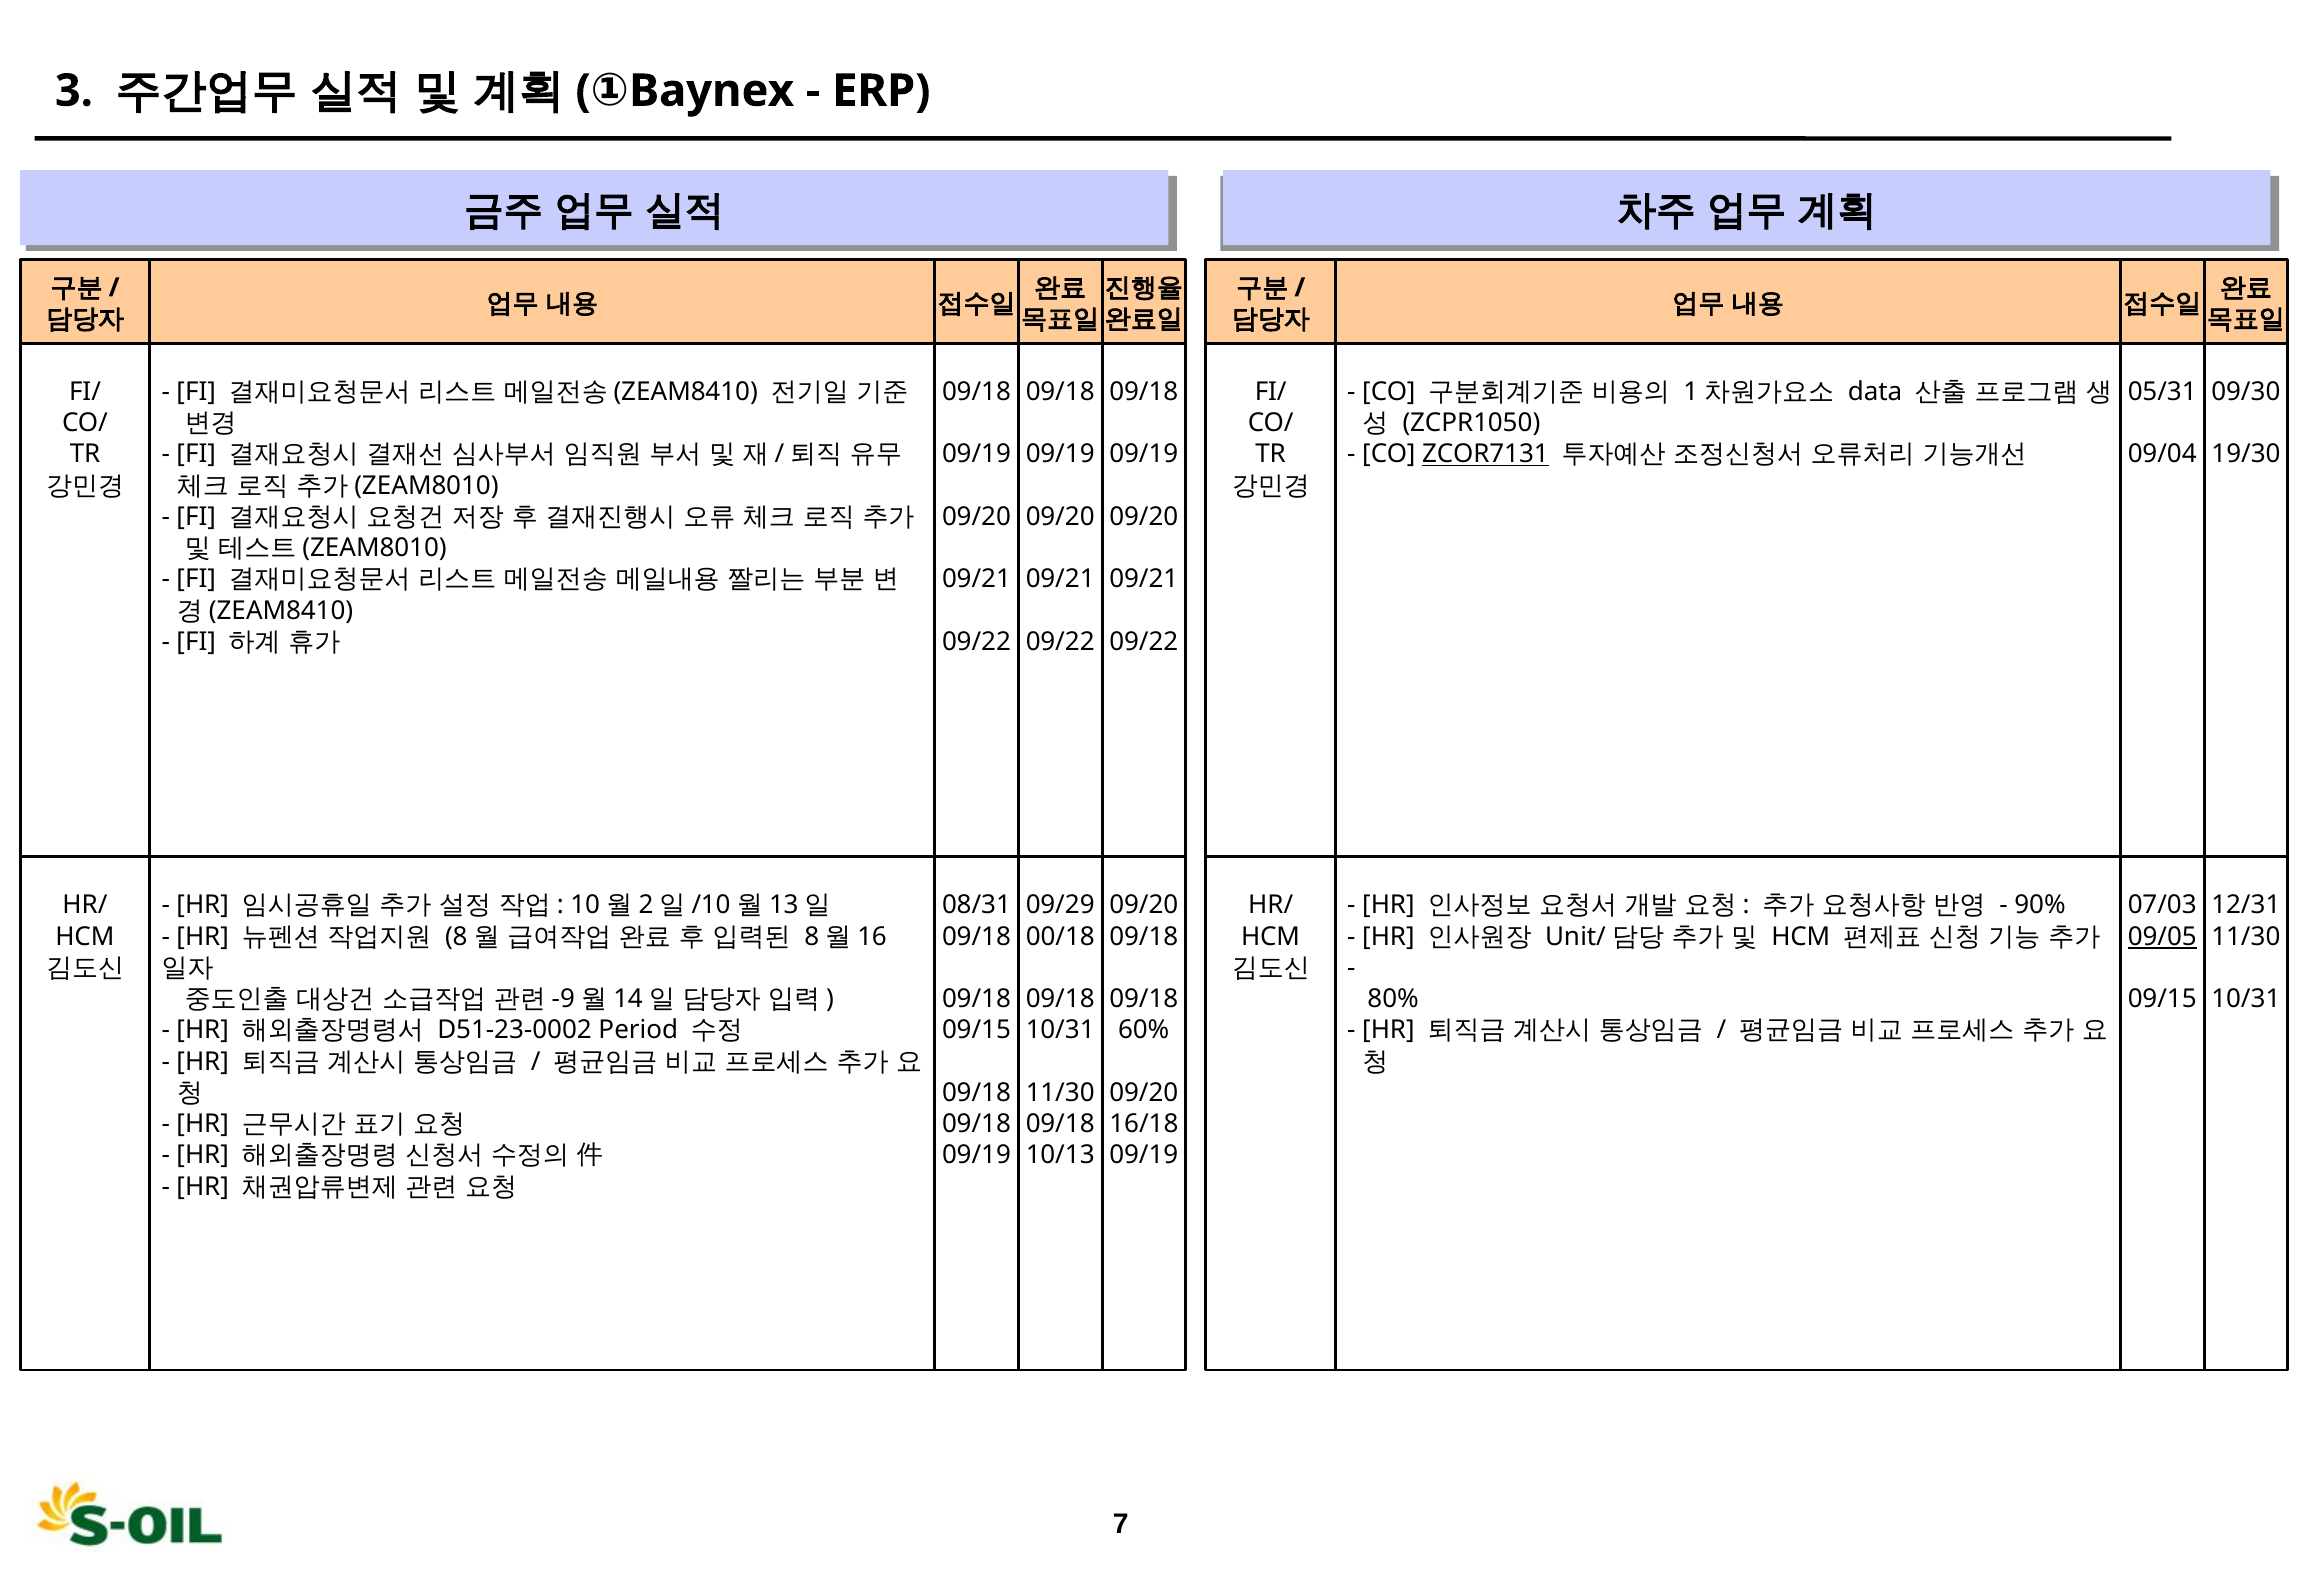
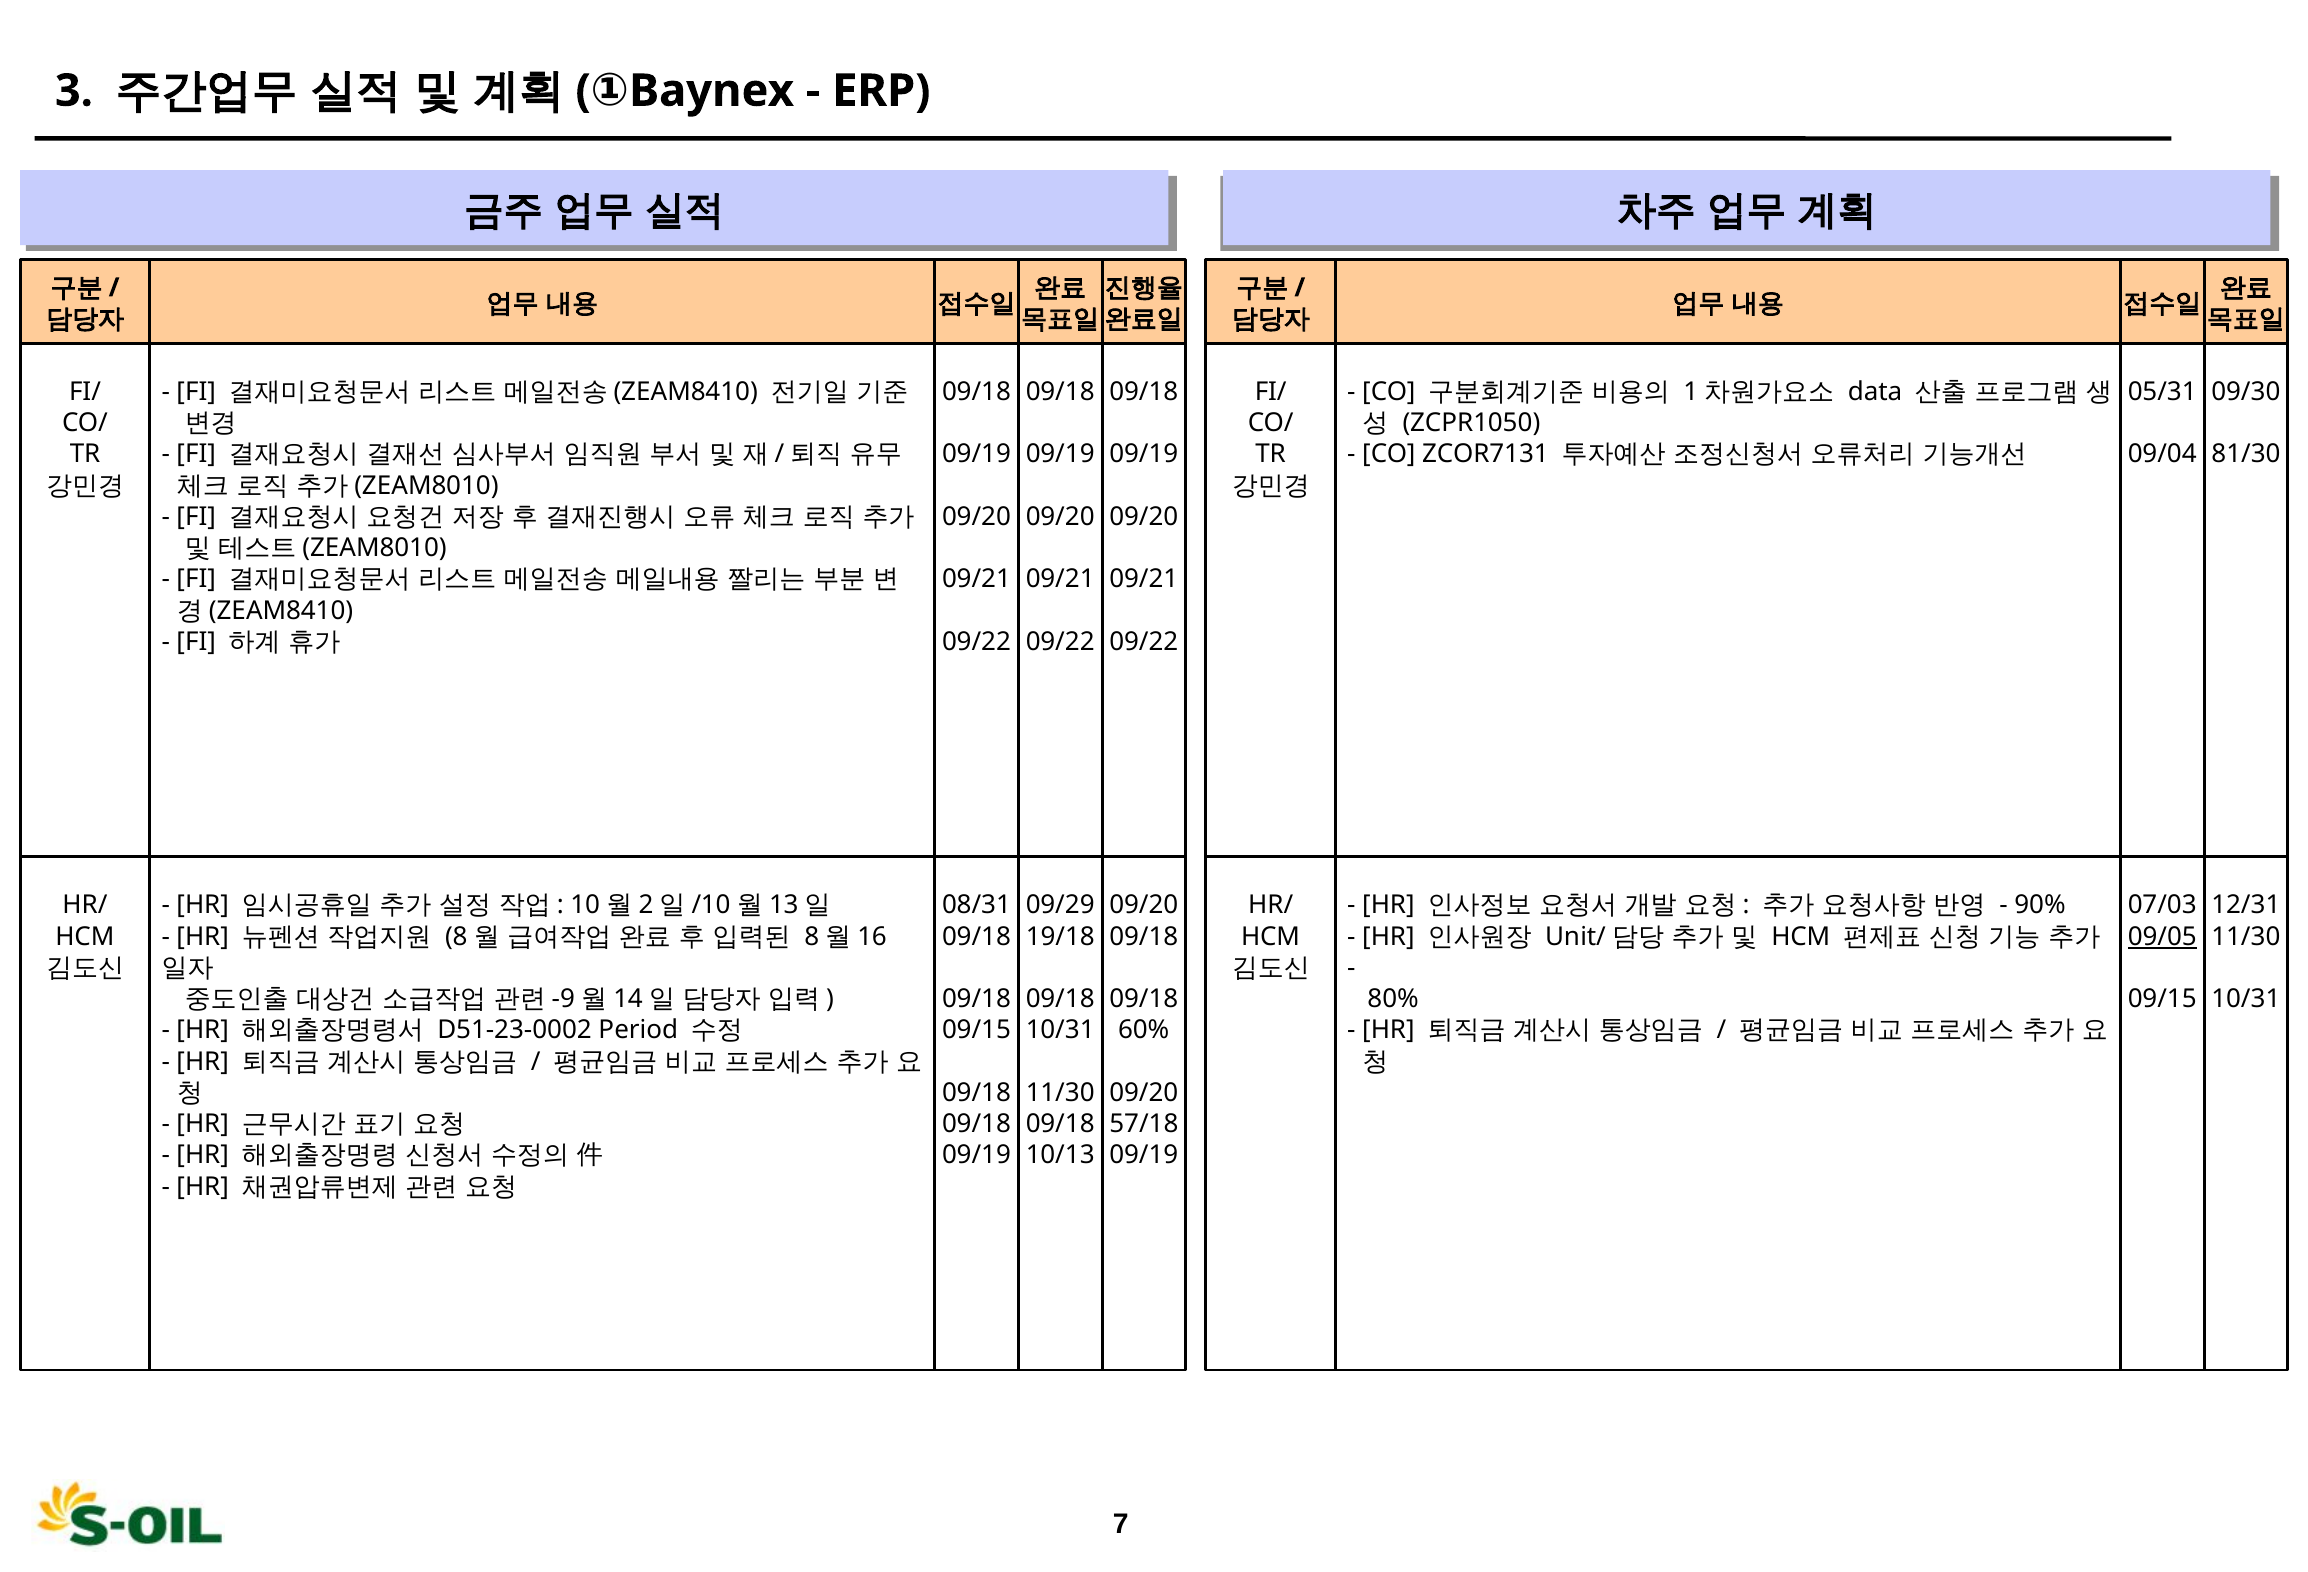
ZCOR7131 underline: present -> none
19/30: 19/30 -> 81/30
00/18: 00/18 -> 19/18
16/18: 16/18 -> 57/18
